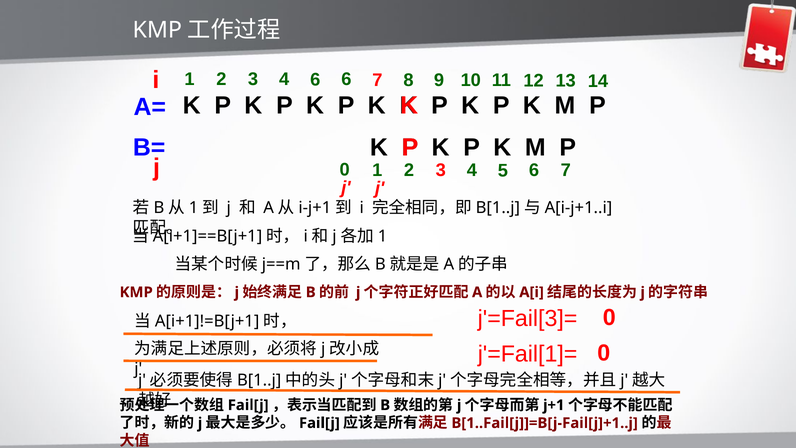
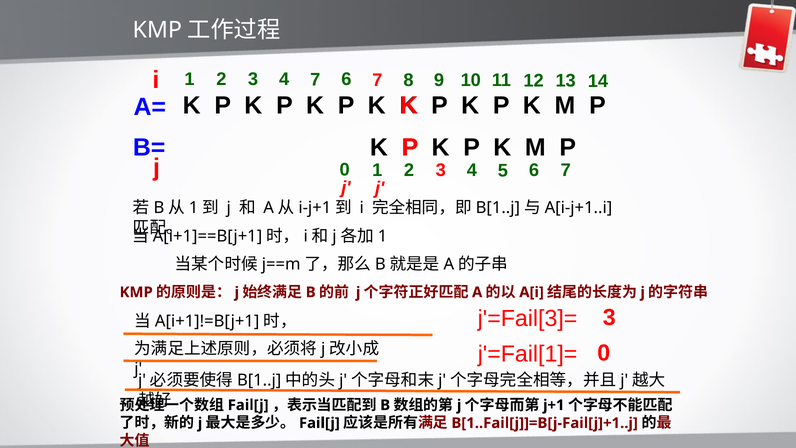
4 6: 6 -> 7
j'=Fail[3]= 0: 0 -> 3
